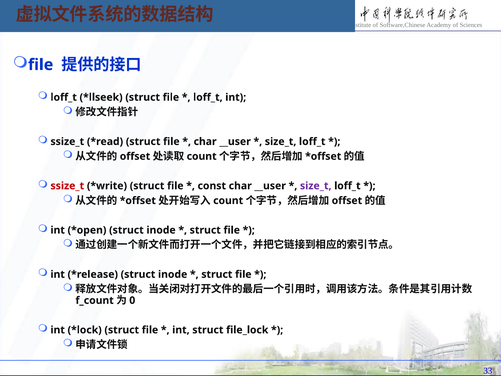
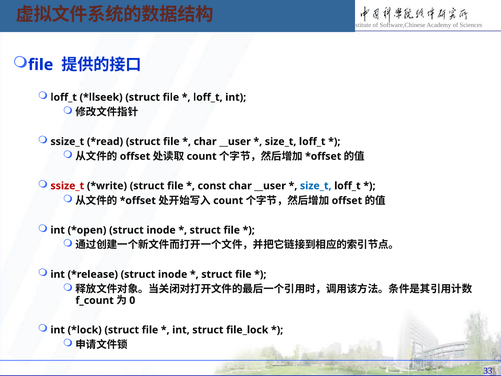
size_t at (316, 186) colour: purple -> blue
